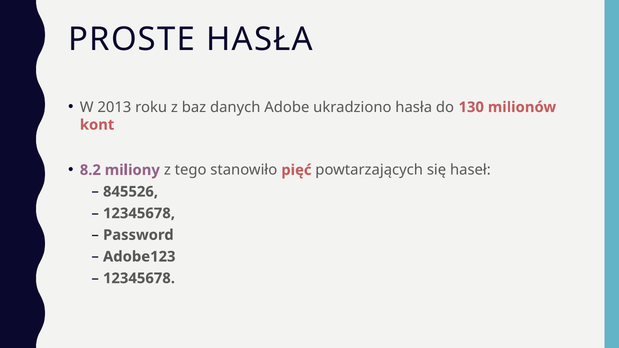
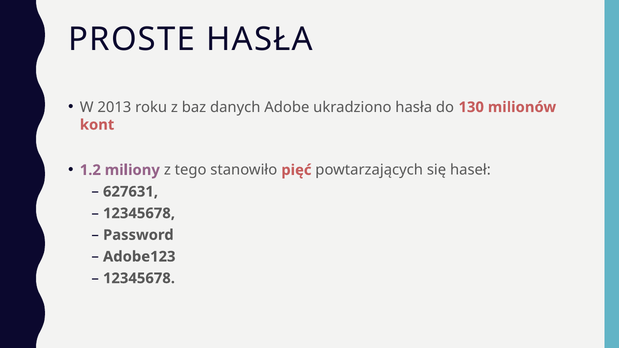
8.2: 8.2 -> 1.2
845526: 845526 -> 627631
